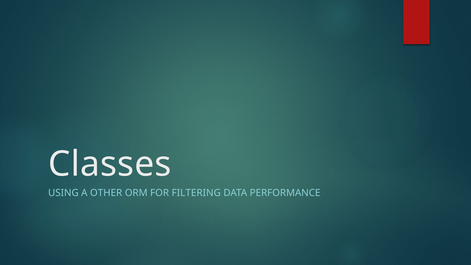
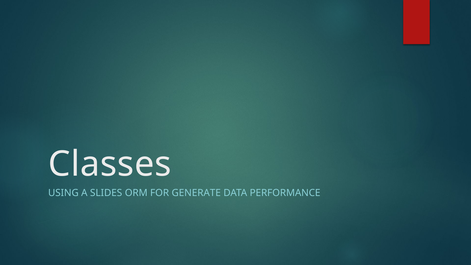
OTHER: OTHER -> SLIDES
FILTERING: FILTERING -> GENERATE
